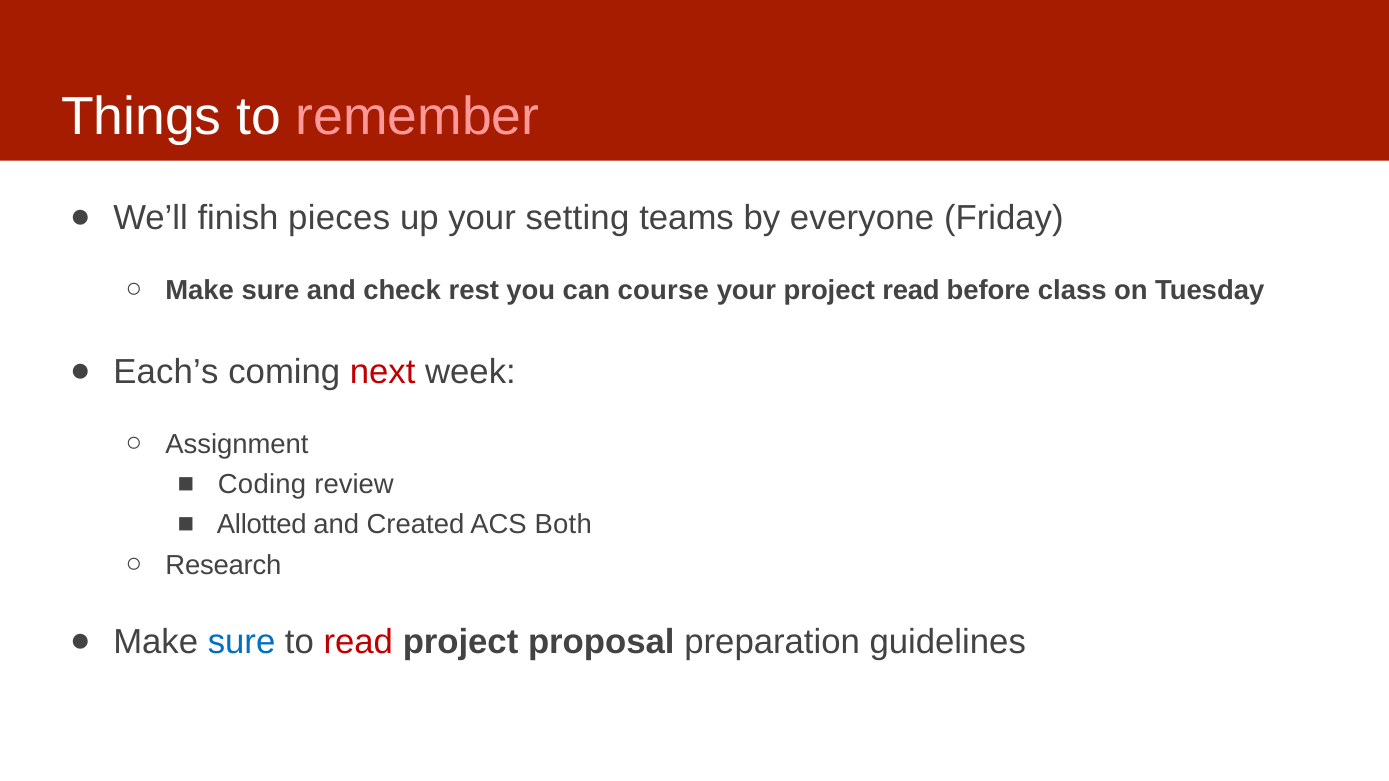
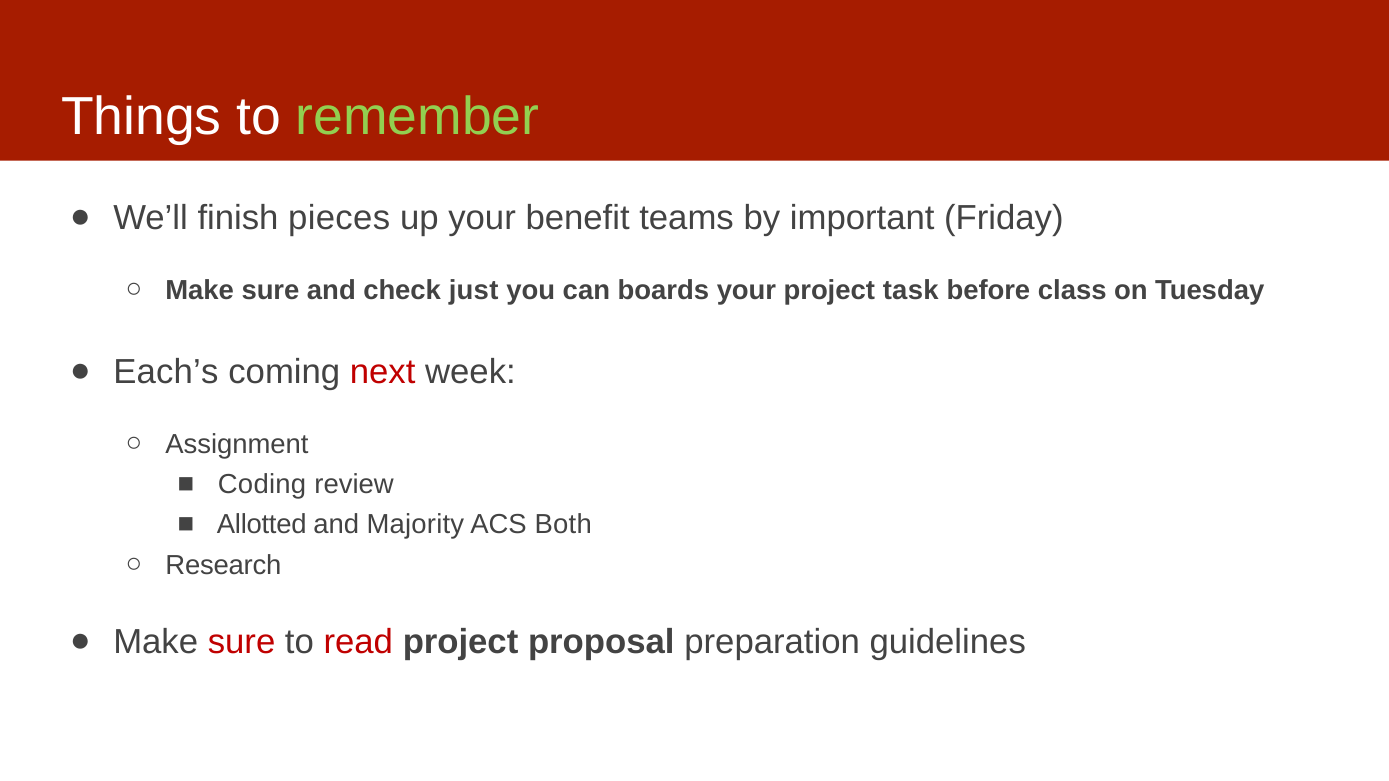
remember colour: pink -> light green
setting: setting -> benefit
everyone: everyone -> important
rest: rest -> just
course: course -> boards
project read: read -> task
Created: Created -> Majority
sure at (242, 642) colour: blue -> red
